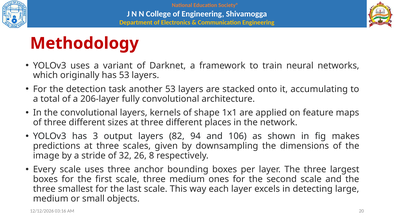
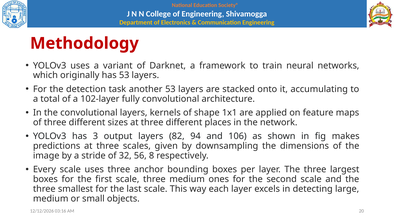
206-layer: 206-layer -> 102-layer
26: 26 -> 56
